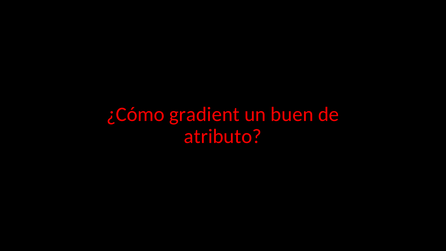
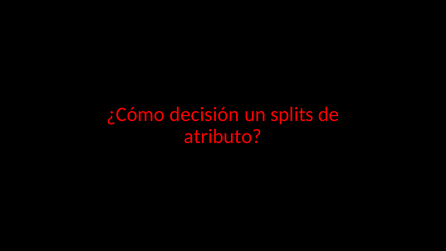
gradient: gradient -> decisión
buen: buen -> splits
